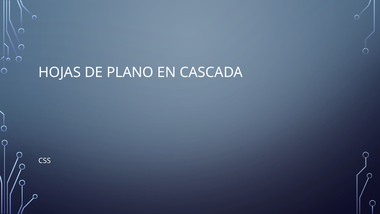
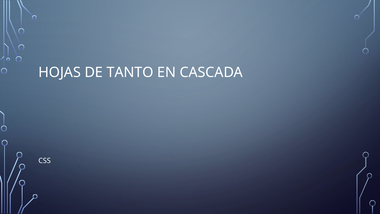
PLANO: PLANO -> TANTO
